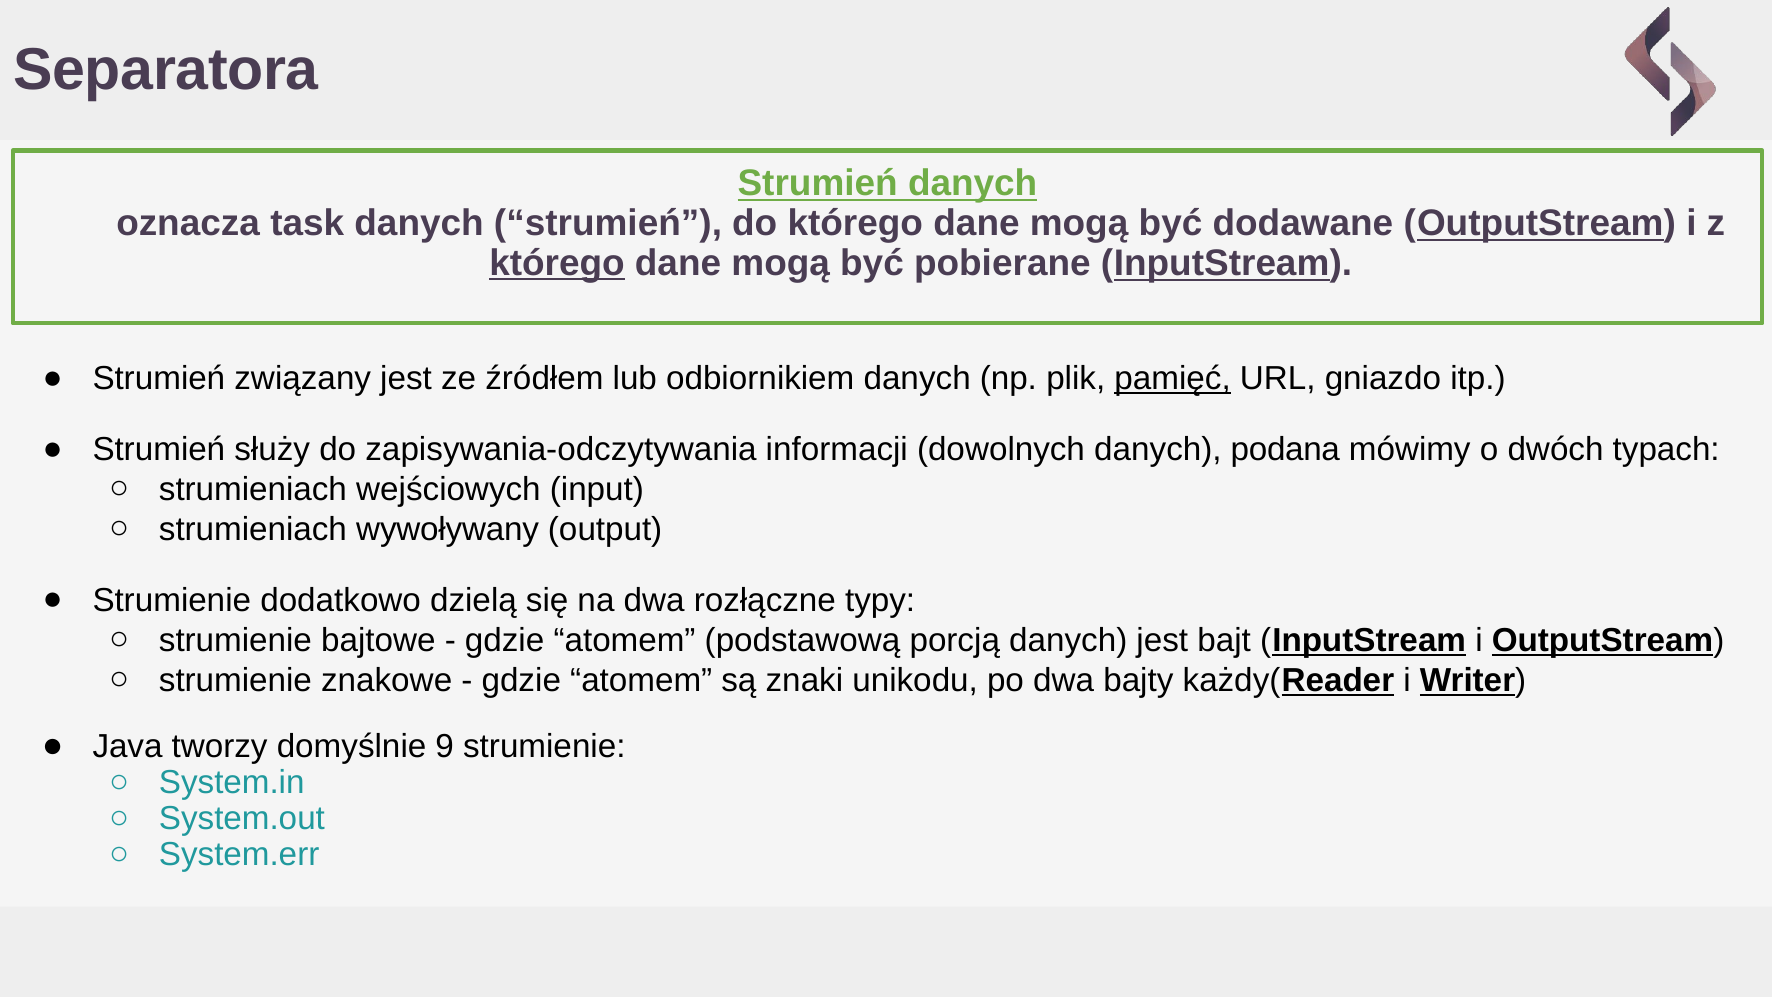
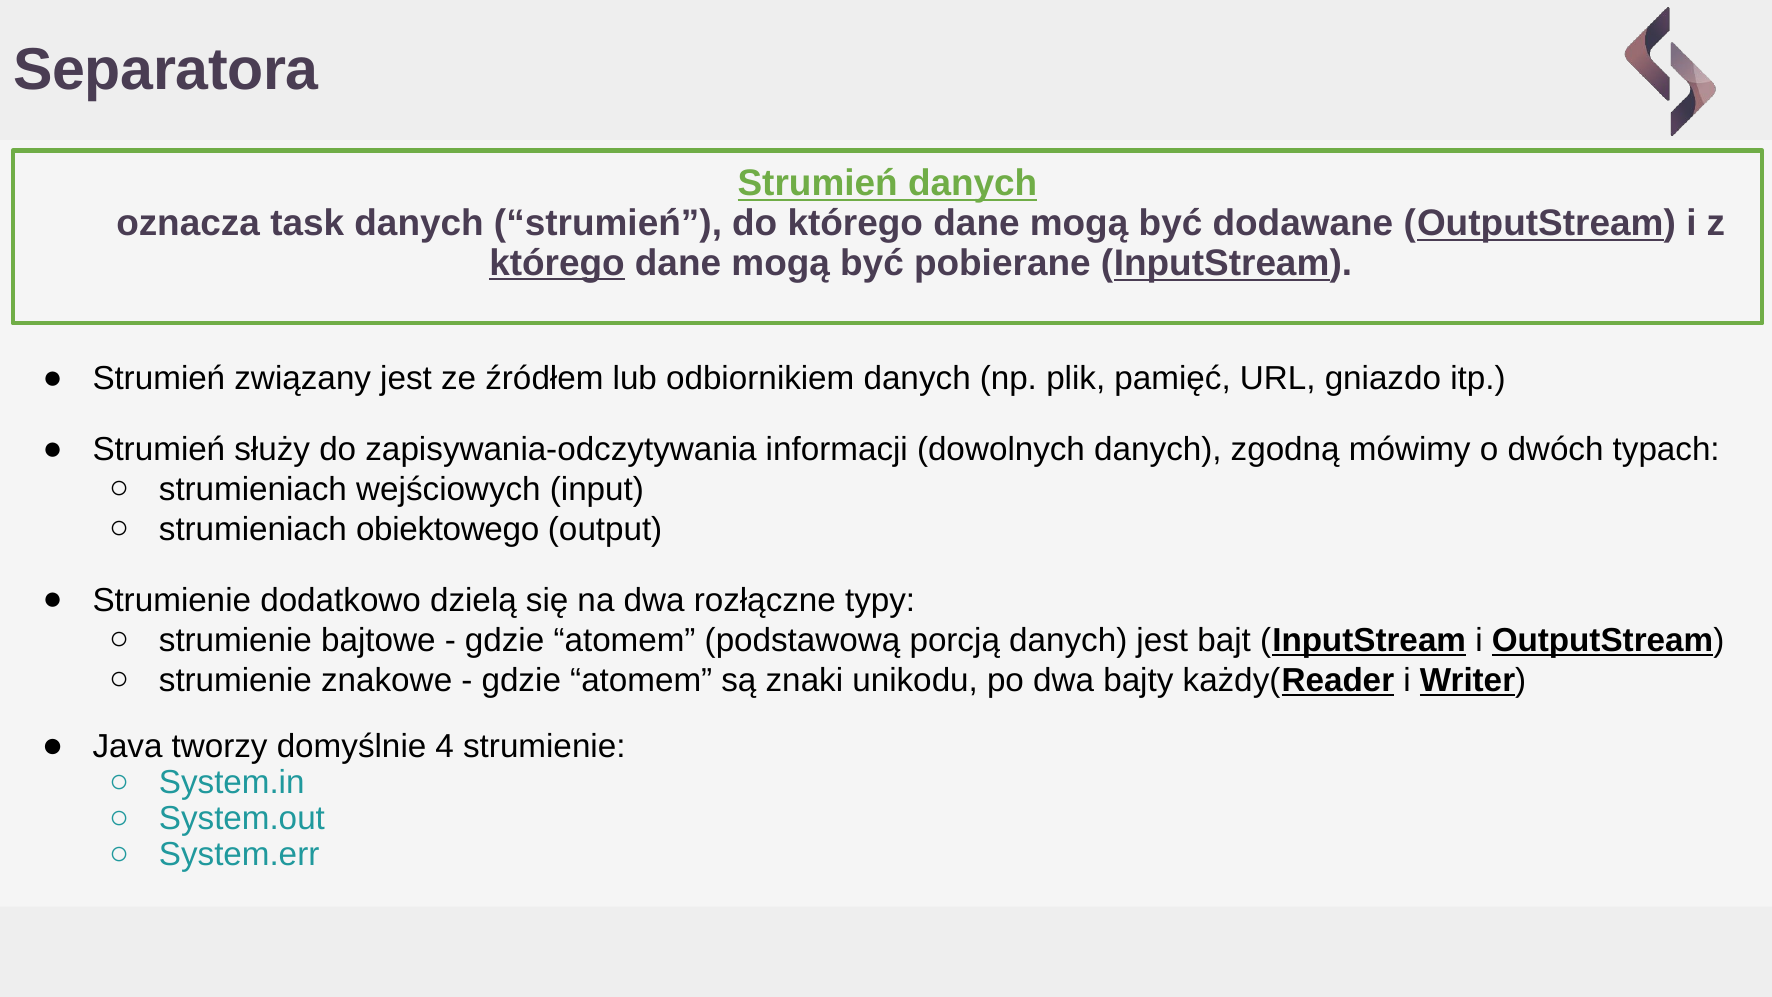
pamięć underline: present -> none
podana: podana -> zgodną
wywoływany: wywoływany -> obiektowego
9: 9 -> 4
